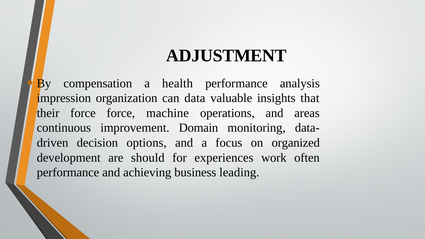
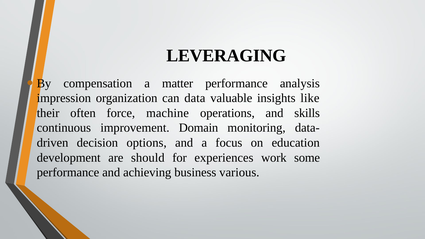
ADJUSTMENT: ADJUSTMENT -> LEVERAGING
health: health -> matter
that: that -> like
their force: force -> often
areas: areas -> skills
organized: organized -> education
often: often -> some
leading: leading -> various
